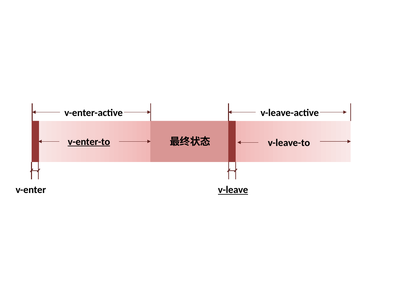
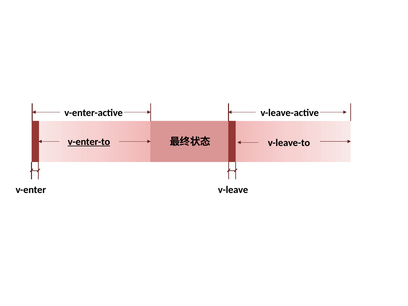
v-leave underline: present -> none
